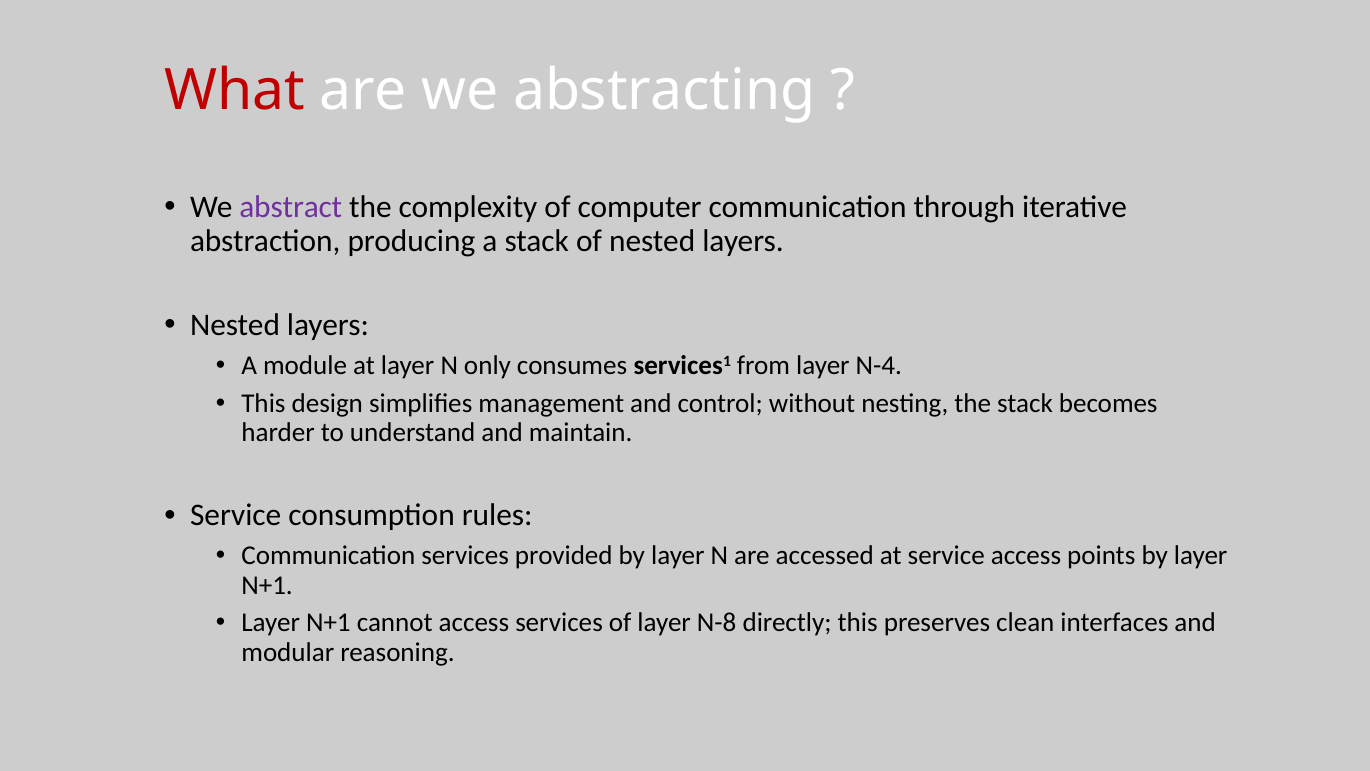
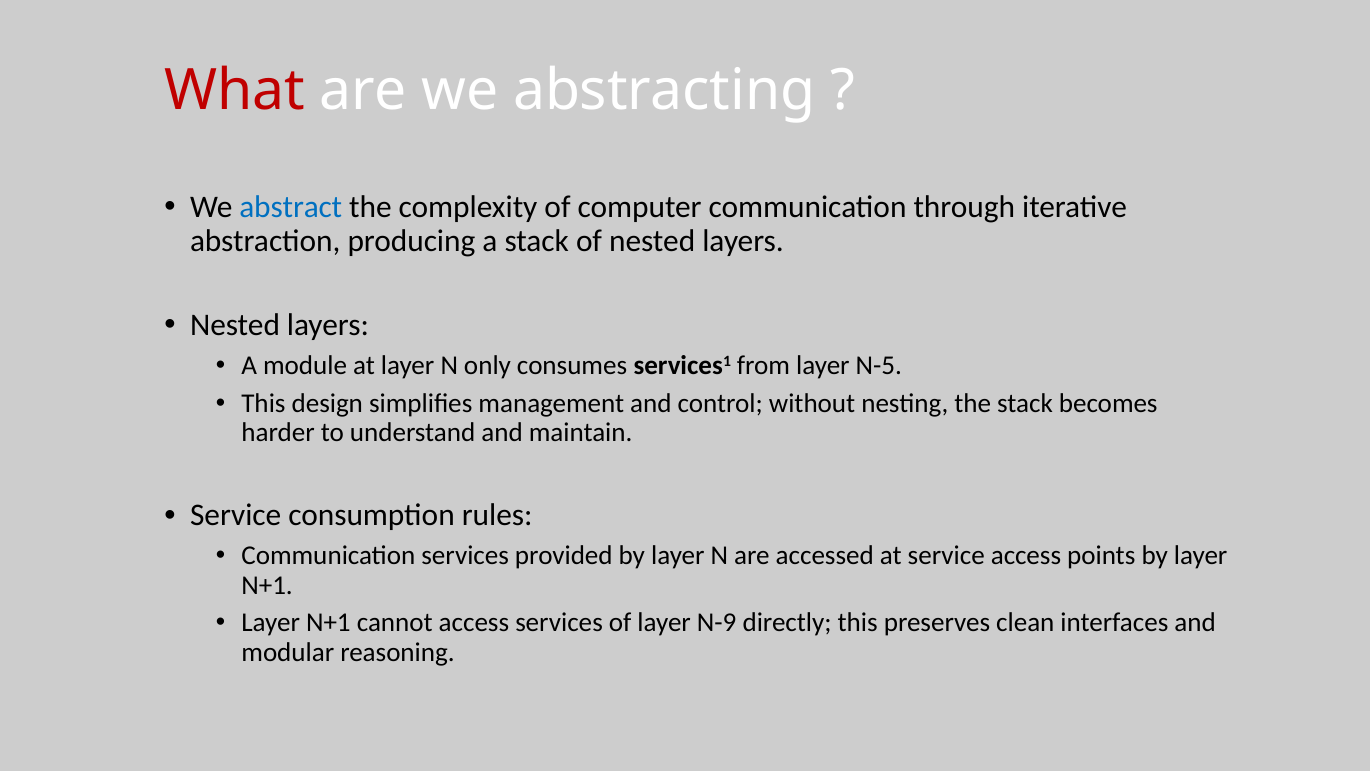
abstract colour: purple -> blue
N-4: N-4 -> N-5
N-8: N-8 -> N-9
